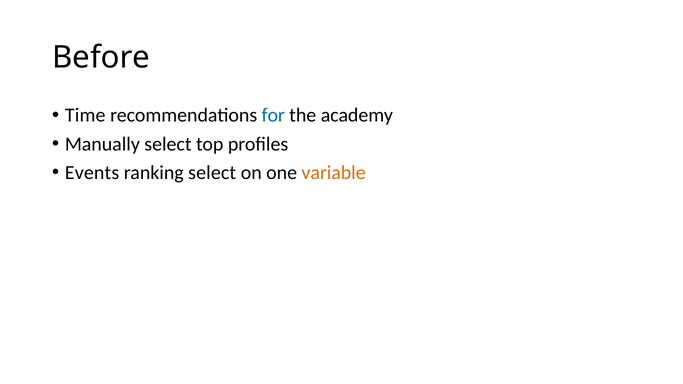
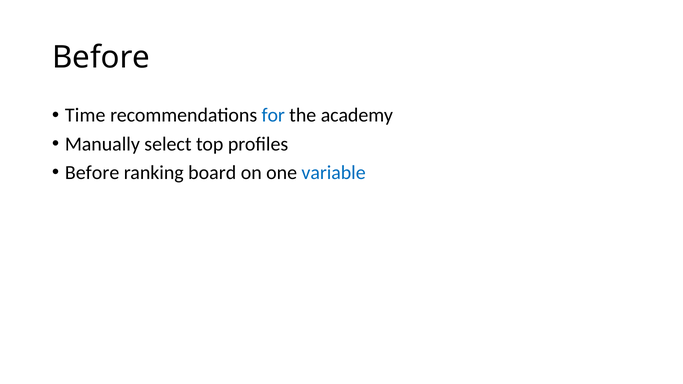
Events at (92, 173): Events -> Before
ranking select: select -> board
variable colour: orange -> blue
